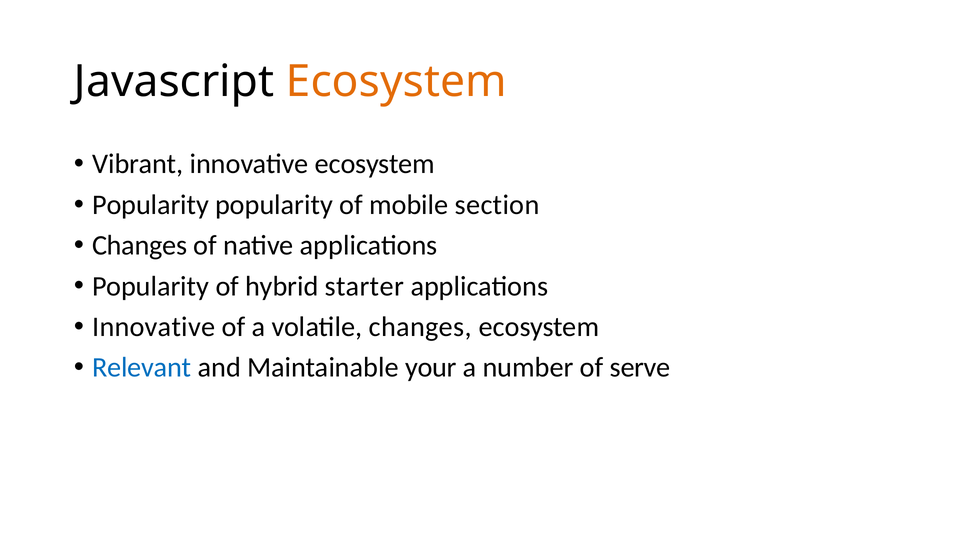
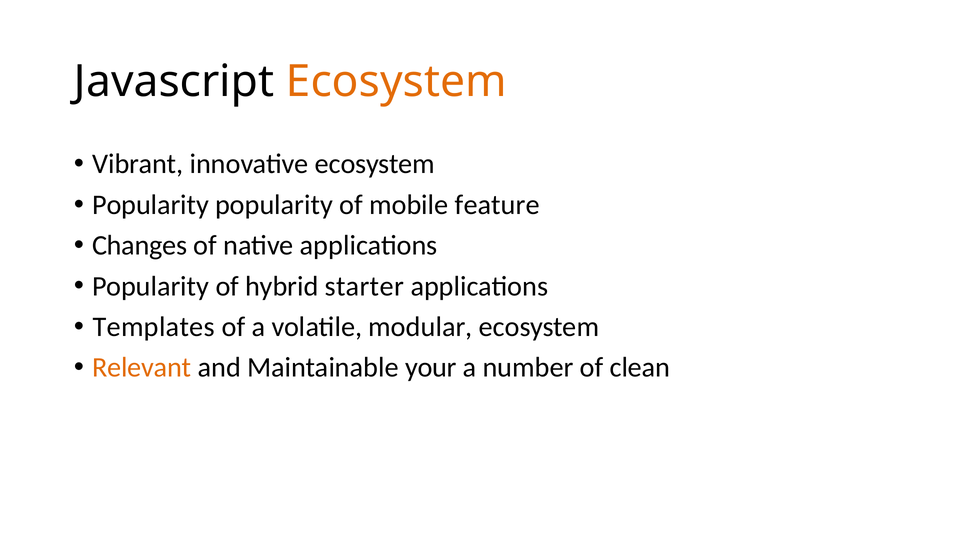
section: section -> feature
Innovative at (154, 327): Innovative -> Templates
volatile changes: changes -> modular
Relevant colour: blue -> orange
serve: serve -> clean
